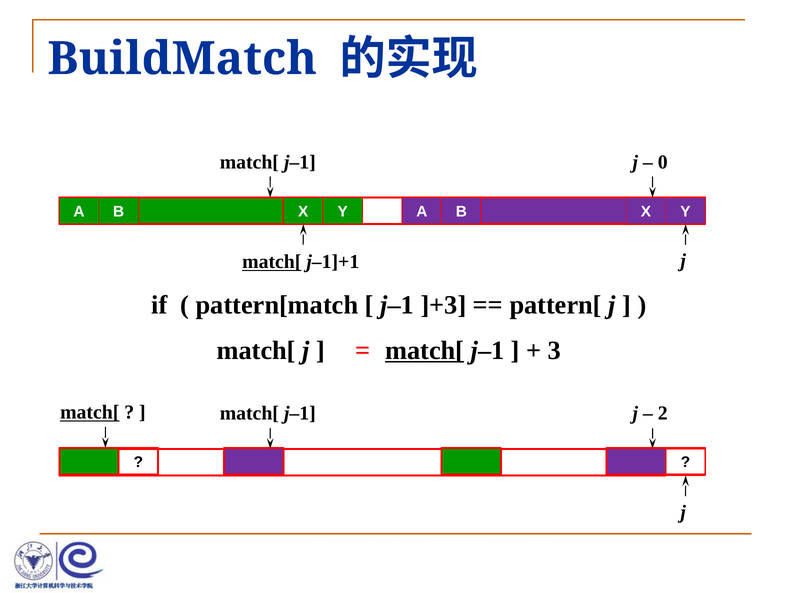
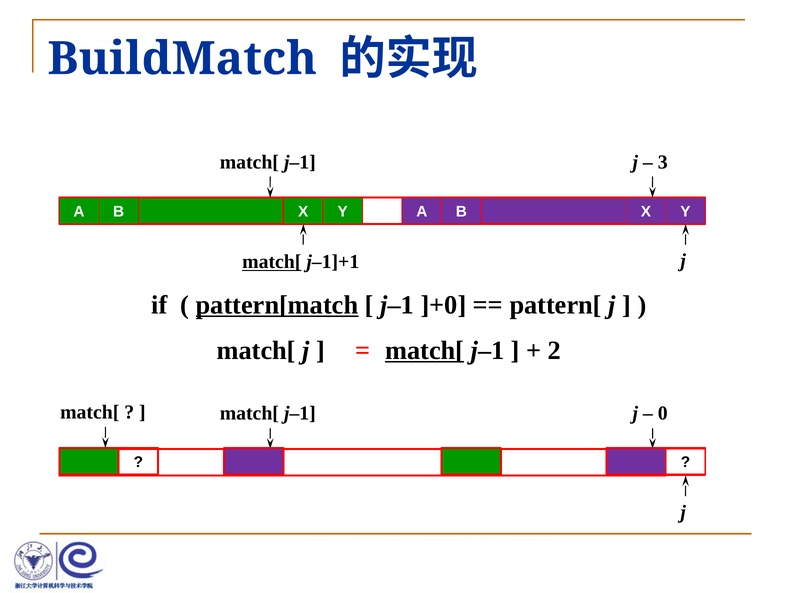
0: 0 -> 3
pattern[match underline: none -> present
]+3: ]+3 -> ]+0
3: 3 -> 2
match[ at (90, 413) underline: present -> none
2: 2 -> 0
